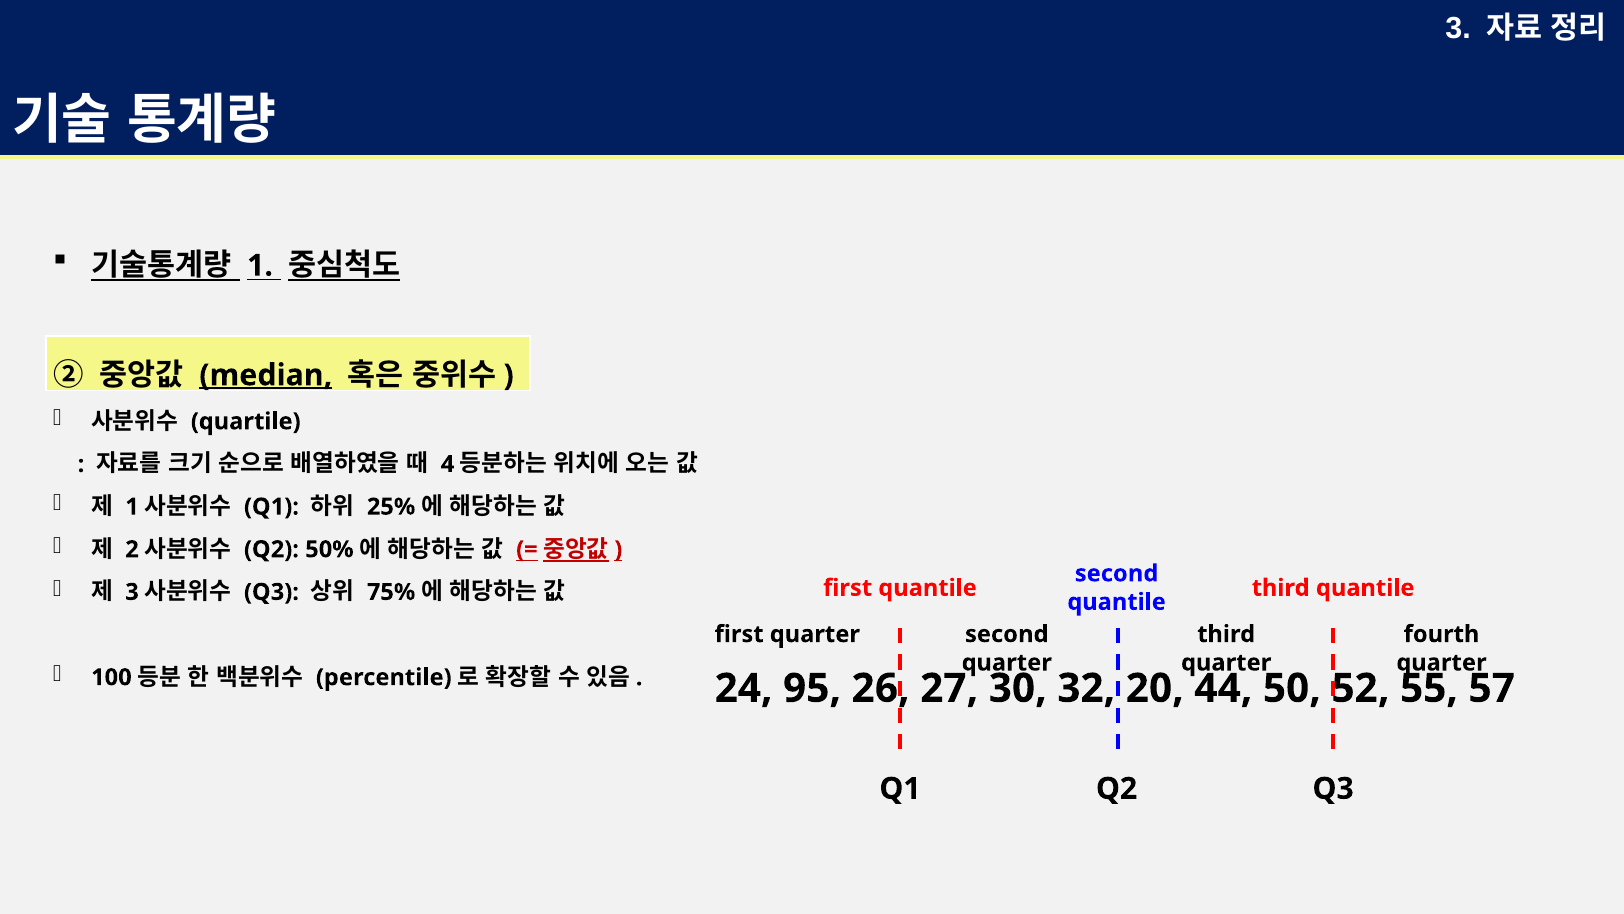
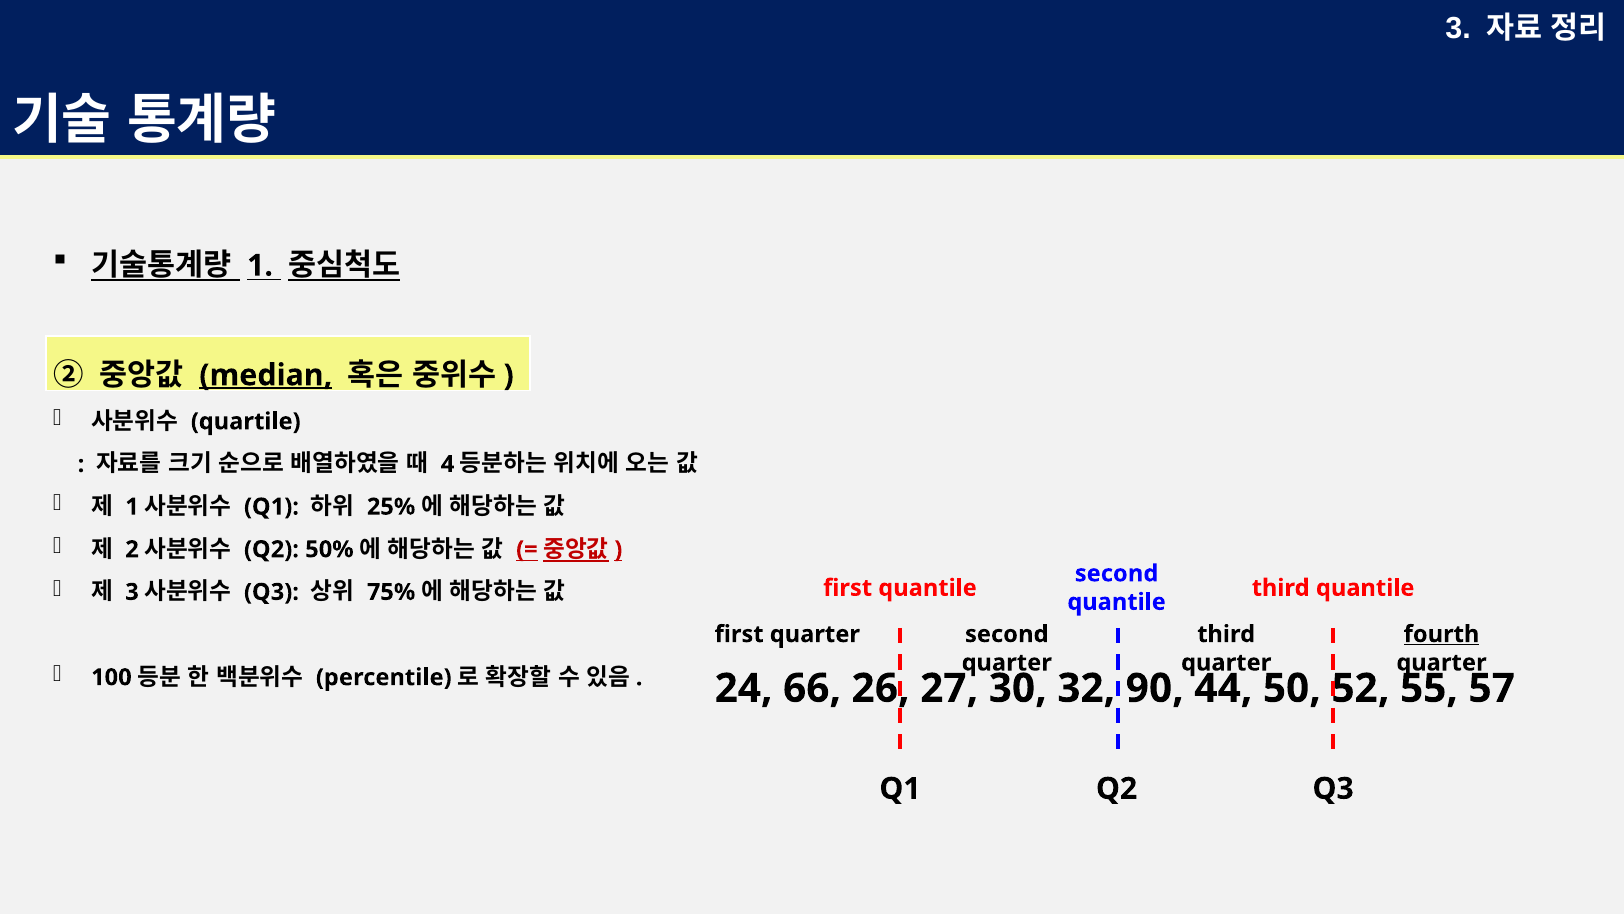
fourth underline: none -> present
95: 95 -> 66
20: 20 -> 90
